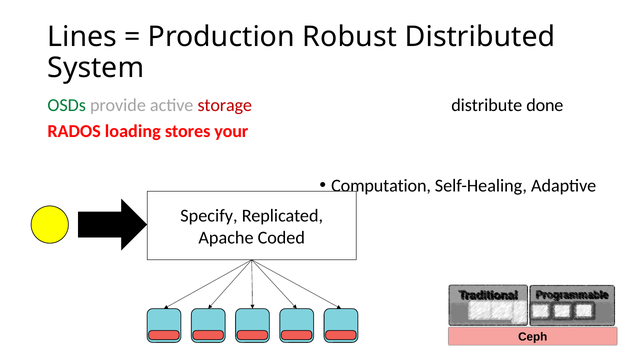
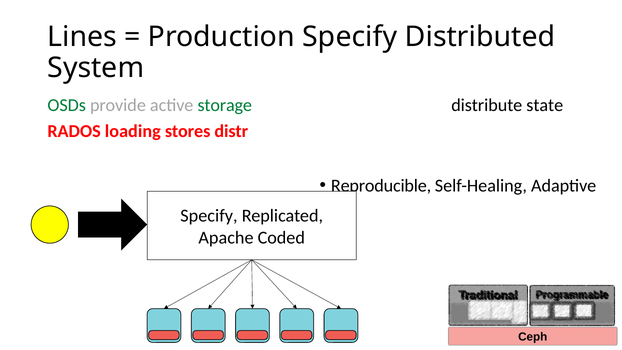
Production Robust: Robust -> Specify
storage colour: red -> green
done: done -> state
your: your -> distr
Computation: Computation -> Reproducible
